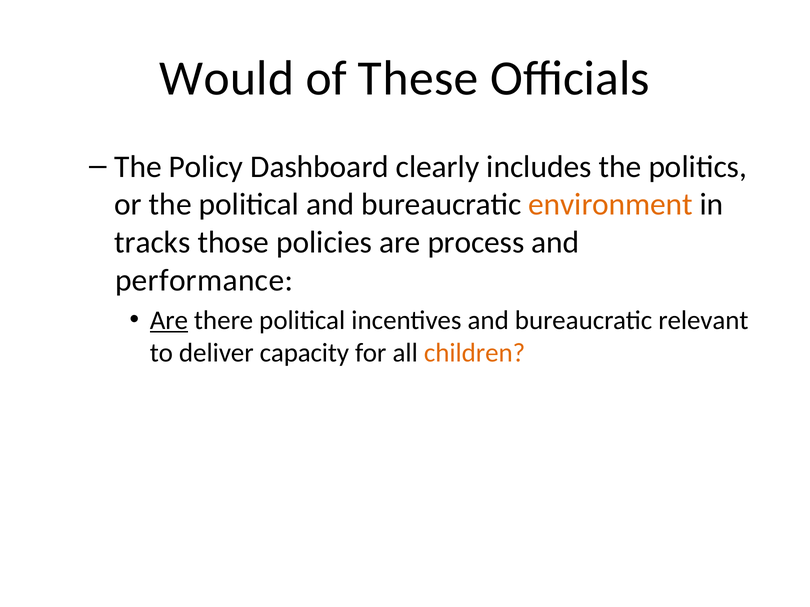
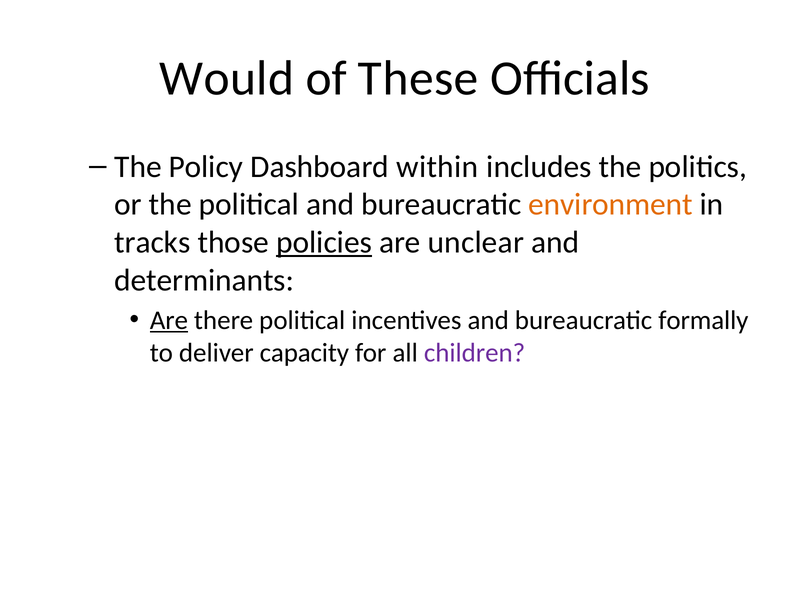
clearly: clearly -> within
policies underline: none -> present
process: process -> unclear
performance: performance -> determinants
relevant: relevant -> formally
children colour: orange -> purple
